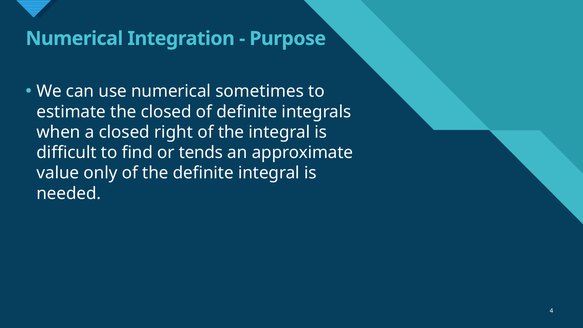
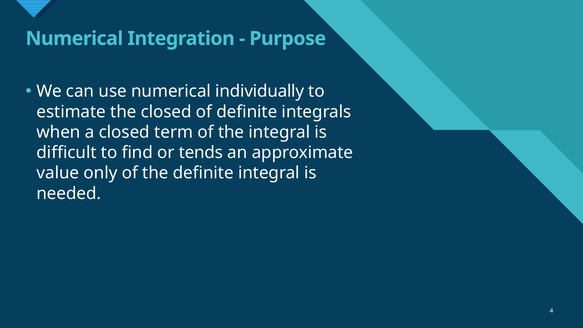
sometimes: sometimes -> individually
right: right -> term
